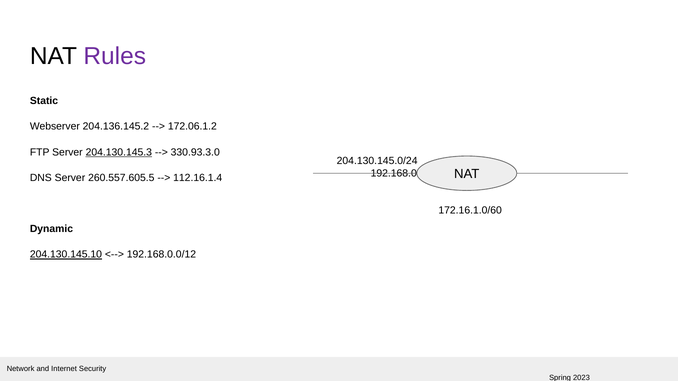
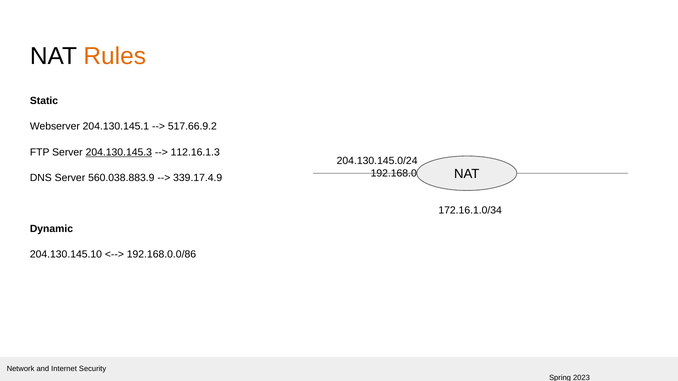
Rules colour: purple -> orange
204.136.145.2: 204.136.145.2 -> 204.130.145.1
172.06.1.2: 172.06.1.2 -> 517.66.9.2
330.93.3.0: 330.93.3.0 -> 112.16.1.3
260.557.605.5: 260.557.605.5 -> 560.038.883.9
112.16.1.4: 112.16.1.4 -> 339.17.4.9
172.16.1.0/60: 172.16.1.0/60 -> 172.16.1.0/34
204.130.145.10 underline: present -> none
192.168.0.0/12: 192.168.0.0/12 -> 192.168.0.0/86
